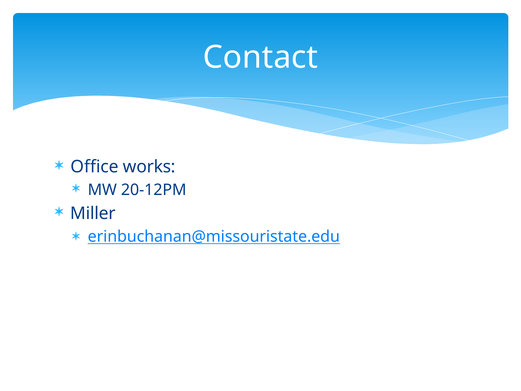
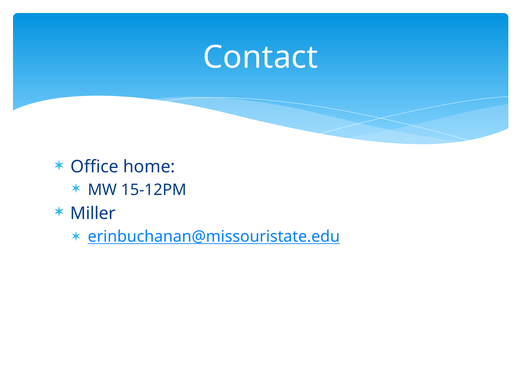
works: works -> home
20-12PM: 20-12PM -> 15-12PM
